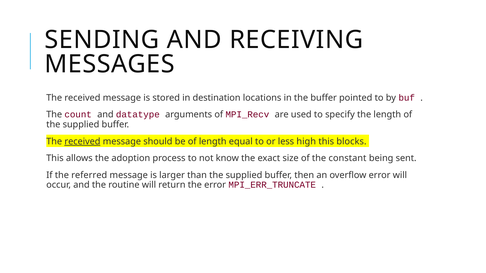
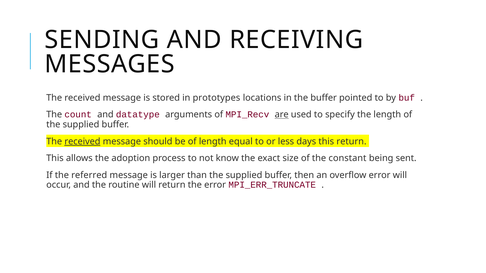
destination: destination -> prototypes
are underline: none -> present
high: high -> days
this blocks: blocks -> return
